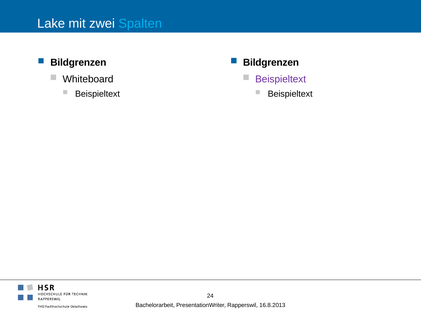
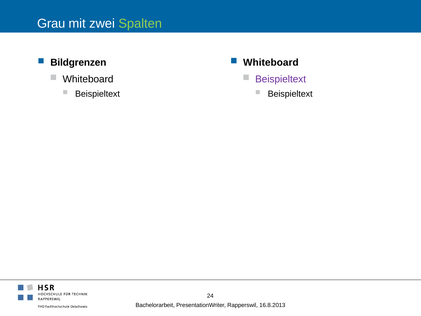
Lake: Lake -> Grau
Spalten colour: light blue -> light green
Bildgrenzen at (271, 63): Bildgrenzen -> Whiteboard
